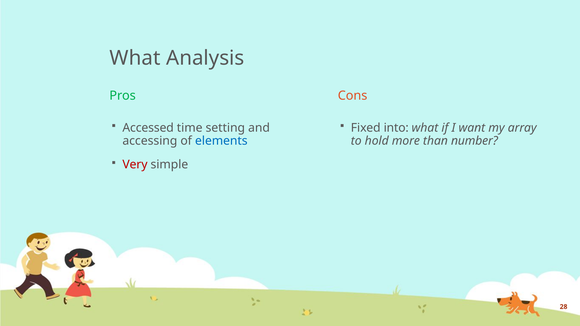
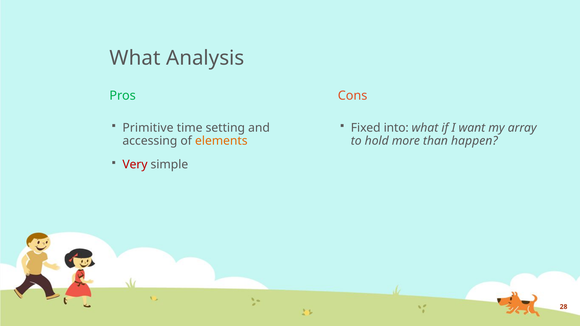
Accessed: Accessed -> Primitive
elements colour: blue -> orange
number: number -> happen
